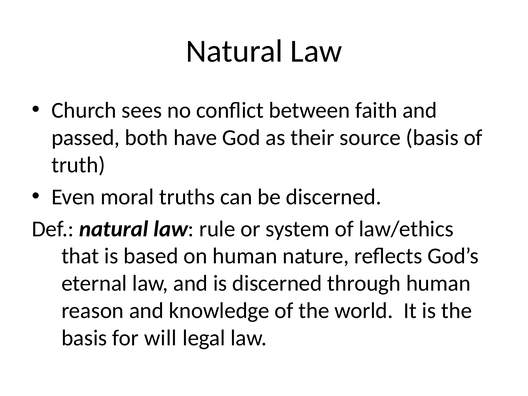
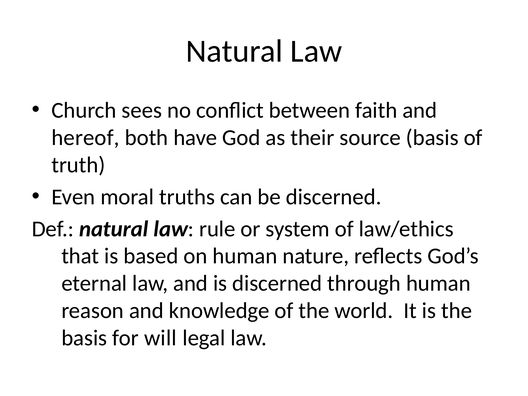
passed: passed -> hereof
